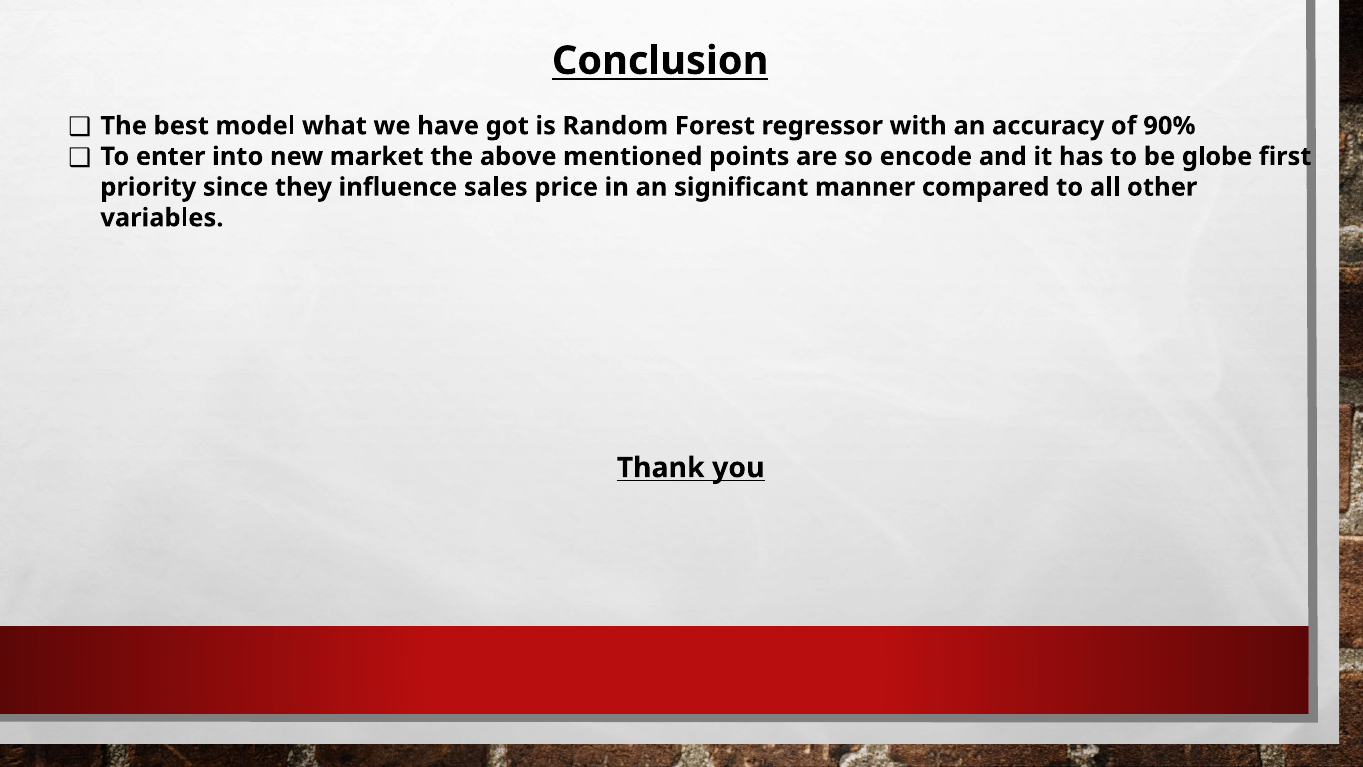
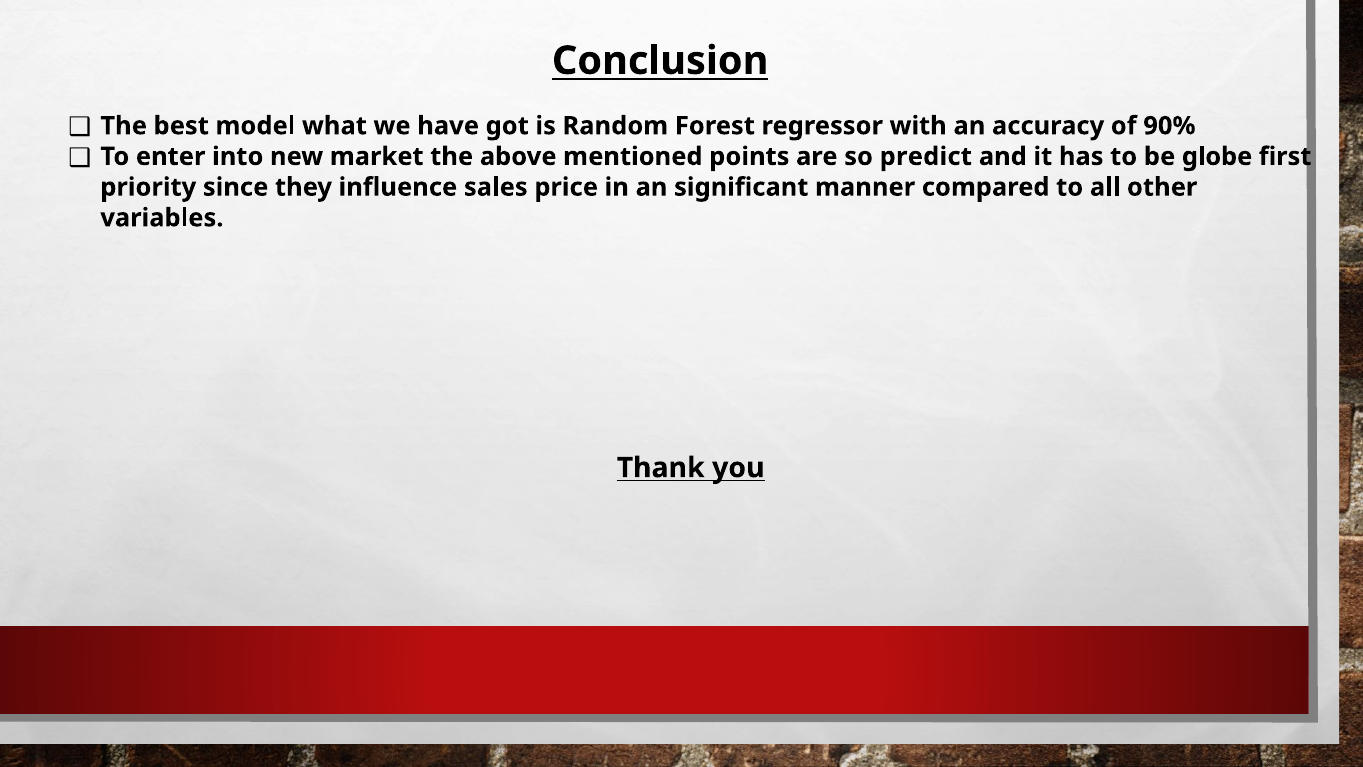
encode: encode -> predict
